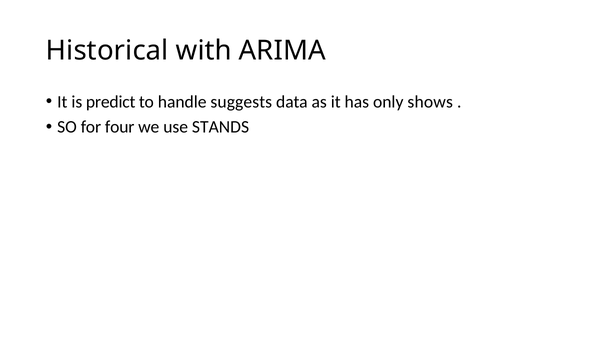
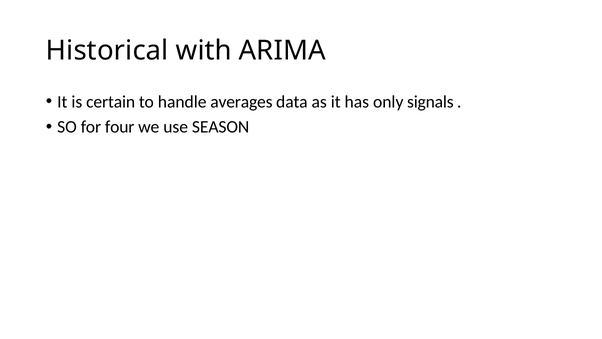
predict: predict -> certain
suggests: suggests -> averages
shows: shows -> signals
STANDS: STANDS -> SEASON
